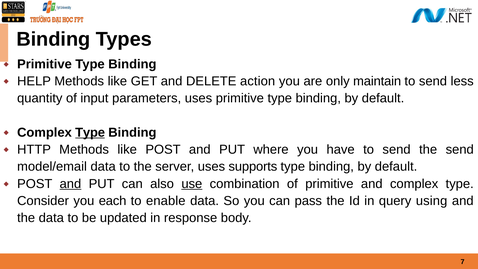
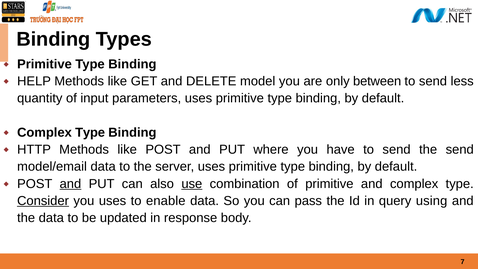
action: action -> model
maintain: maintain -> between
Type at (90, 132) underline: present -> none
server uses supports: supports -> primitive
Consider underline: none -> present
you each: each -> uses
